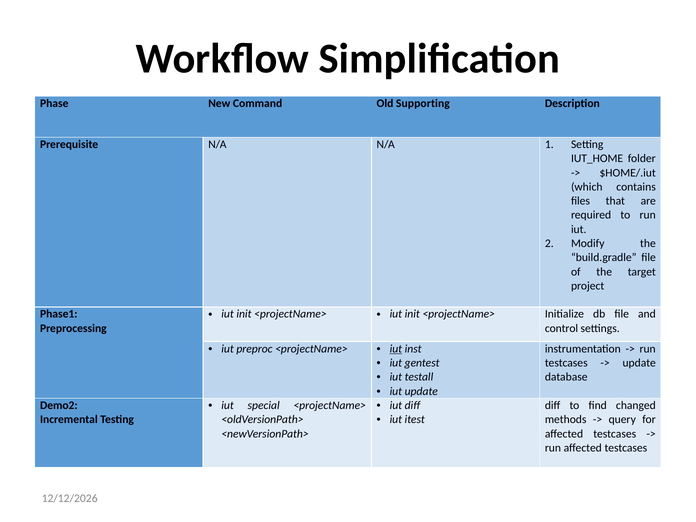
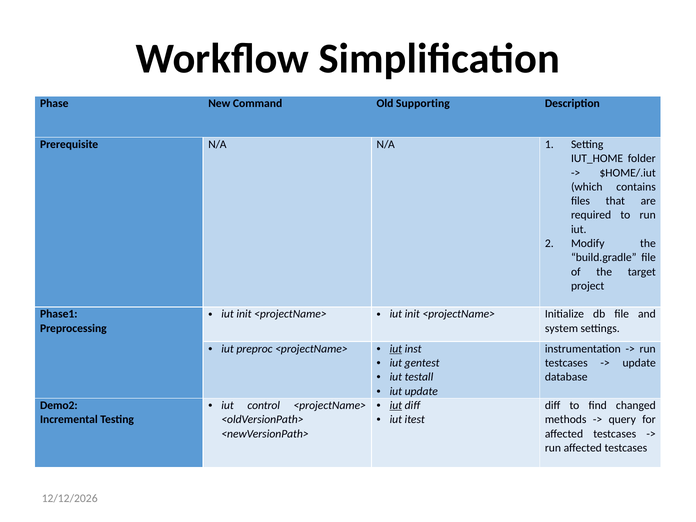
control: control -> system
special: special -> control
iut at (396, 405) underline: none -> present
